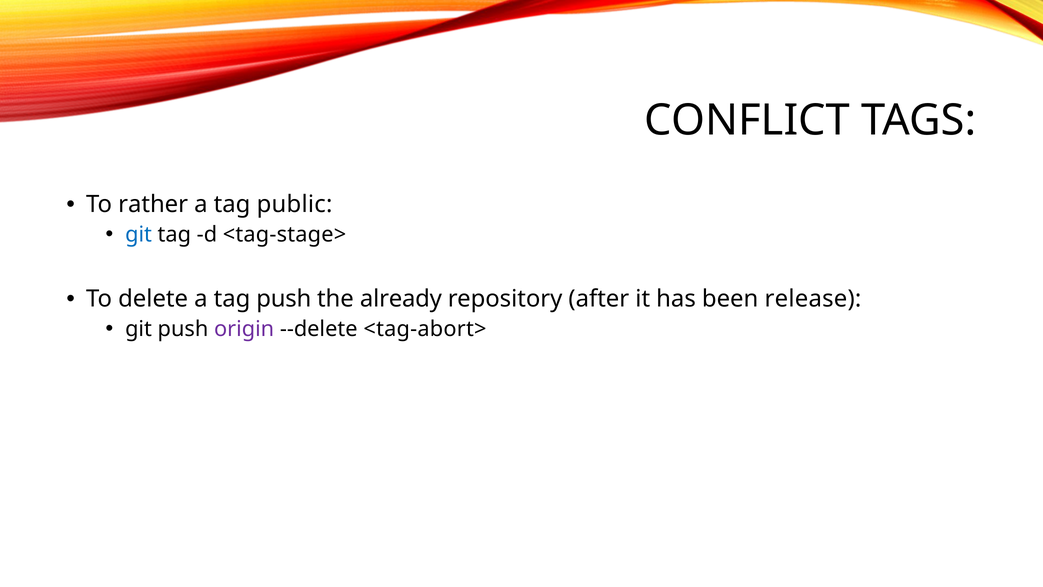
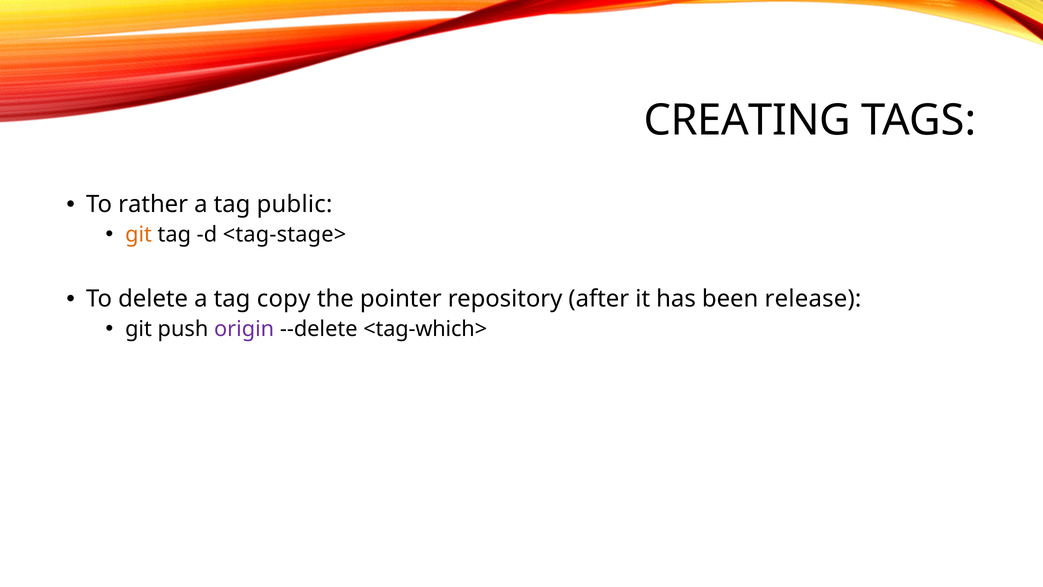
CONFLICT: CONFLICT -> CREATING
git at (139, 234) colour: blue -> orange
tag push: push -> copy
already: already -> pointer
<tag-abort>: <tag-abort> -> <tag-which>
